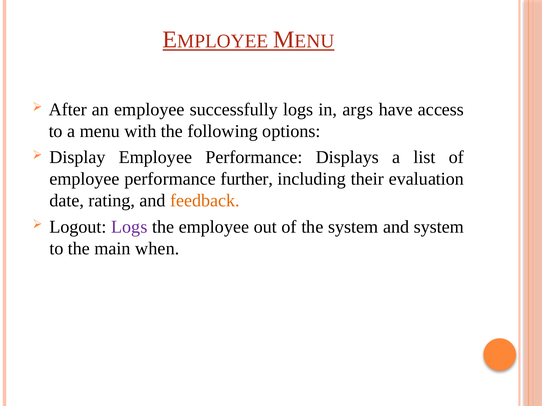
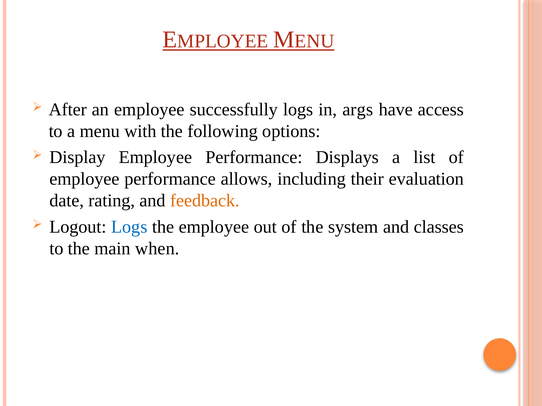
further: further -> allows
Logs at (129, 227) colour: purple -> blue
and system: system -> classes
